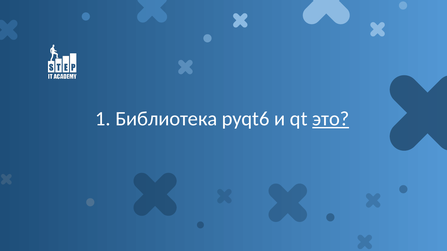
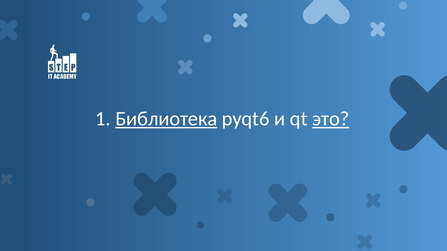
Библиотека underline: none -> present
